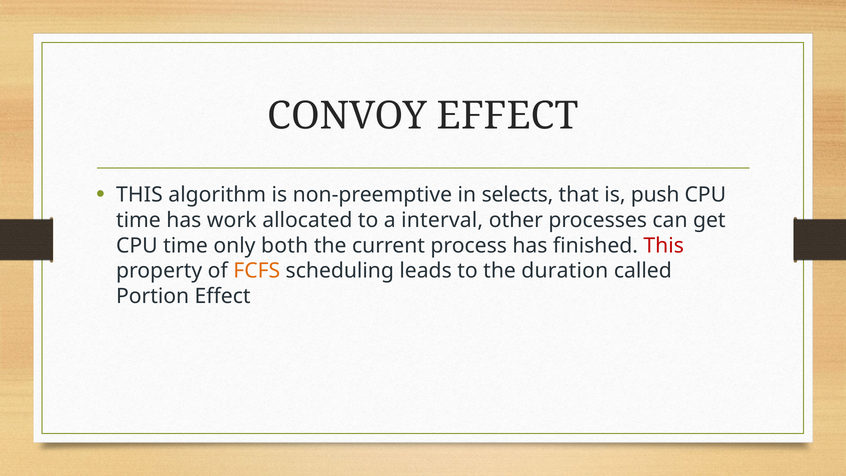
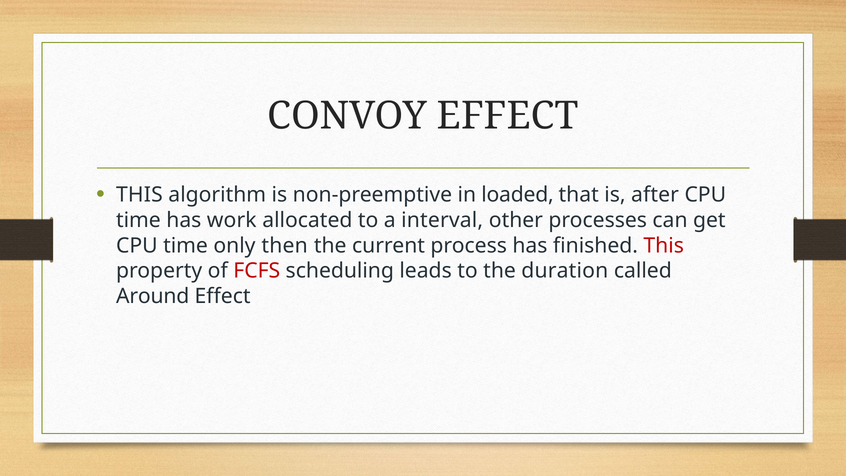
selects: selects -> loaded
push: push -> after
both: both -> then
FCFS colour: orange -> red
Portion: Portion -> Around
